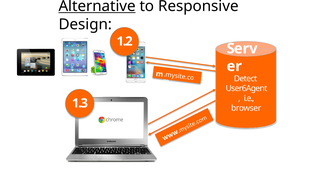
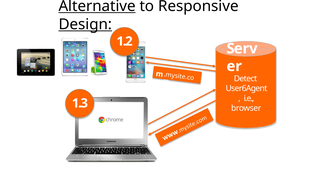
Design underline: none -> present
